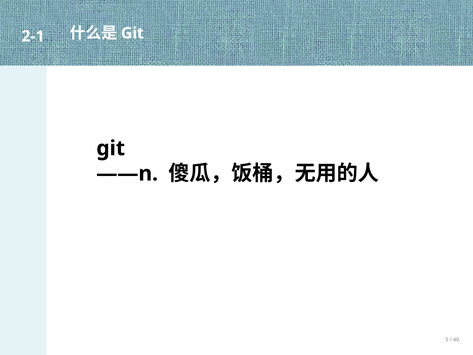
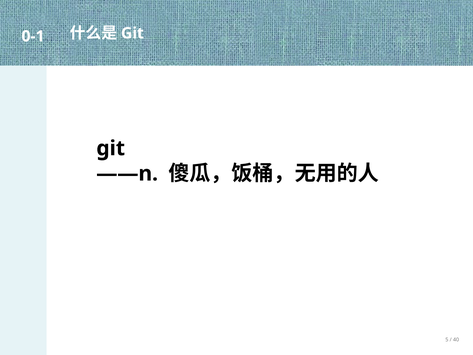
2-1: 2-1 -> 0-1
